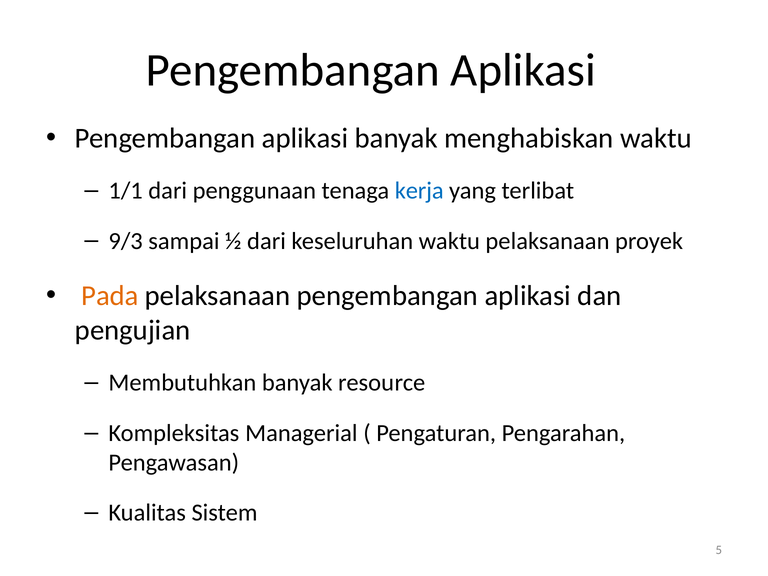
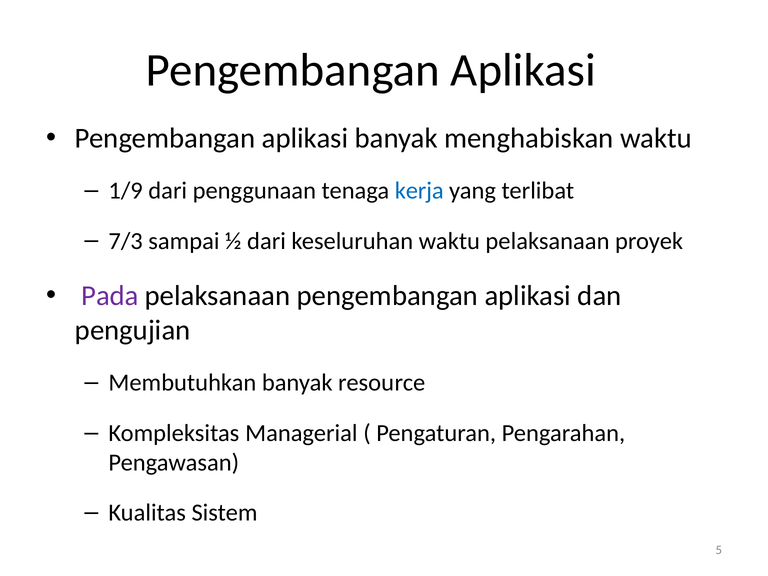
1/1: 1/1 -> 1/9
9/3: 9/3 -> 7/3
Pada colour: orange -> purple
